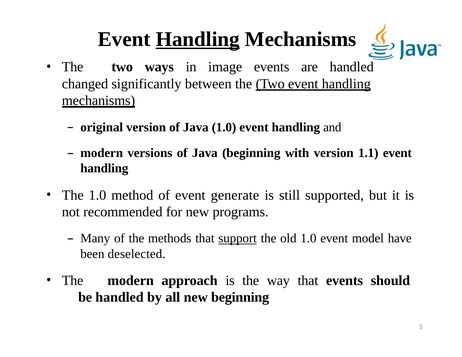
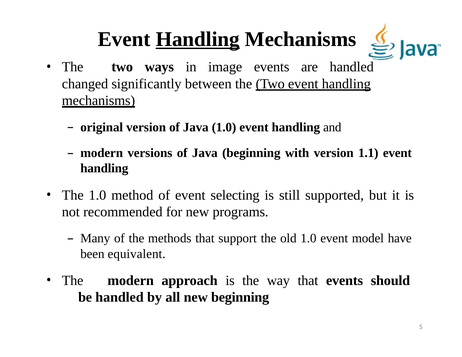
generate: generate -> selecting
support underline: present -> none
deselected: deselected -> equivalent
